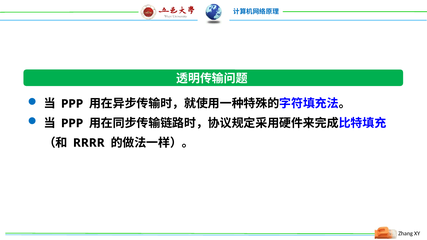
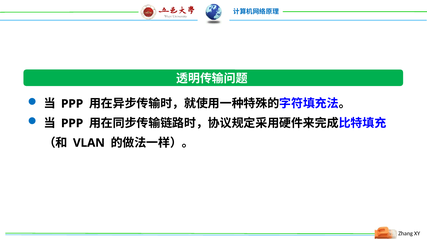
RRRR: RRRR -> VLAN
